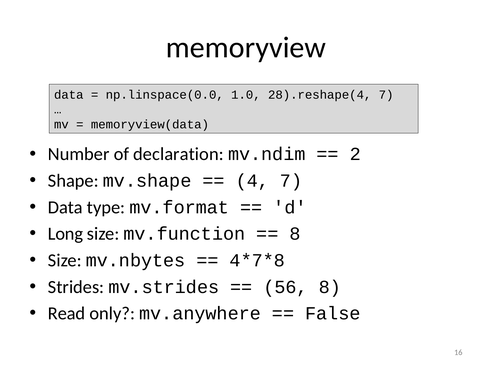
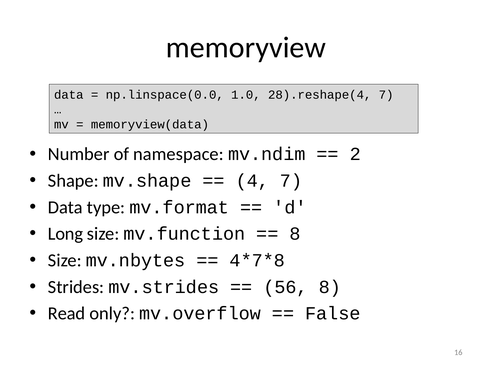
declaration: declaration -> namespace
mv.anywhere: mv.anywhere -> mv.overflow
